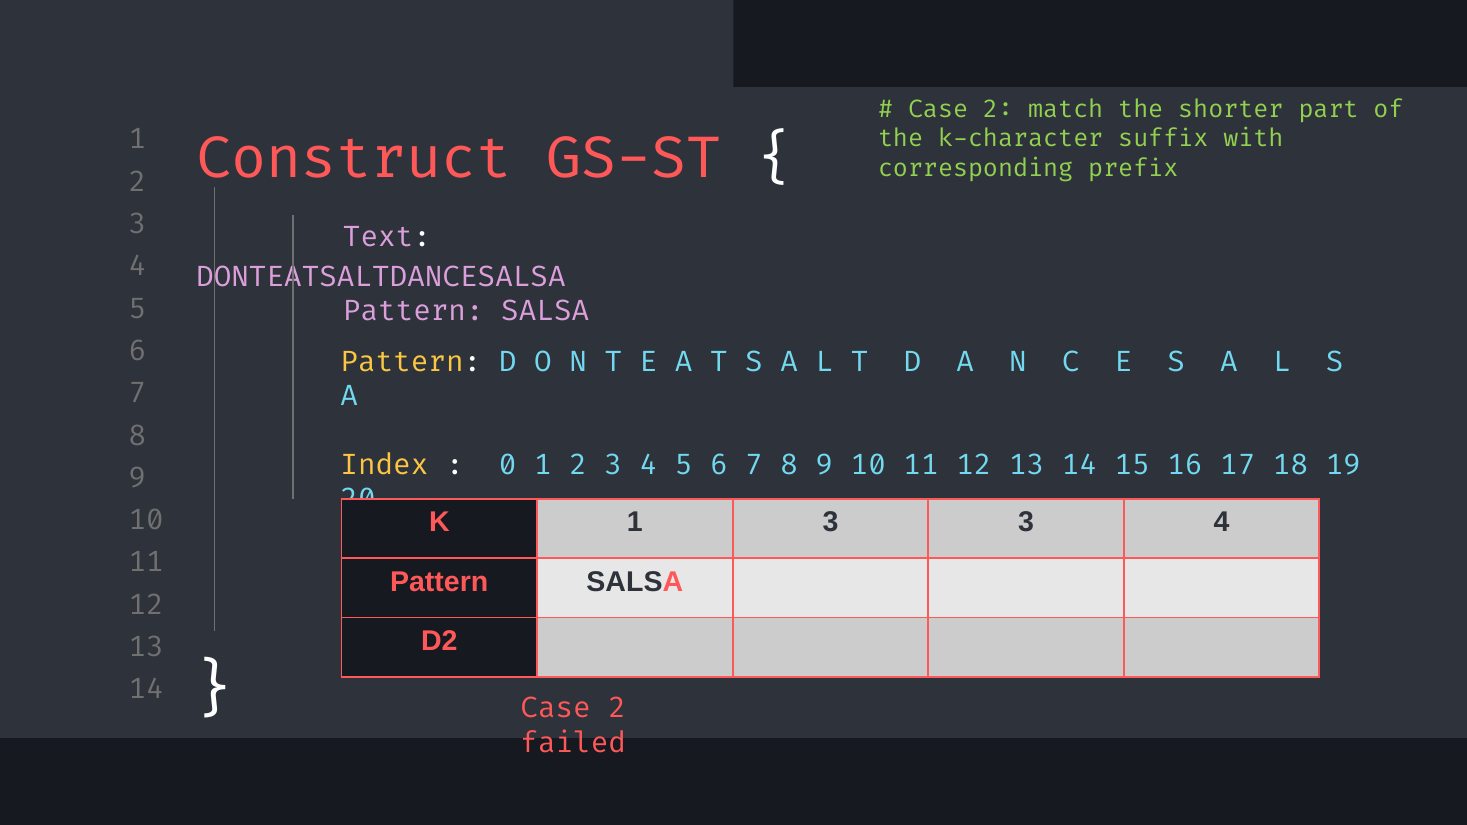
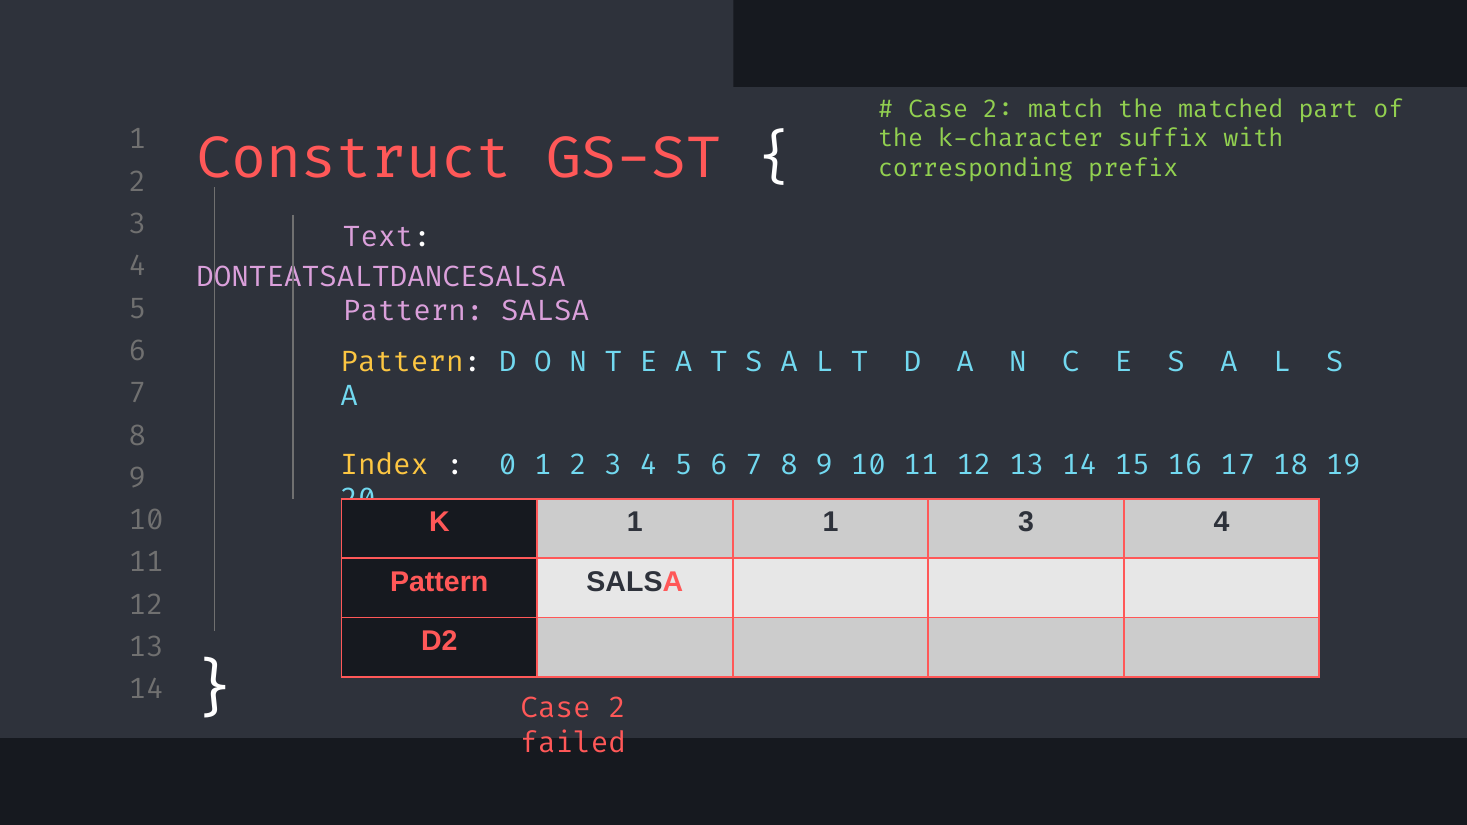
shorter: shorter -> matched
1 3: 3 -> 1
